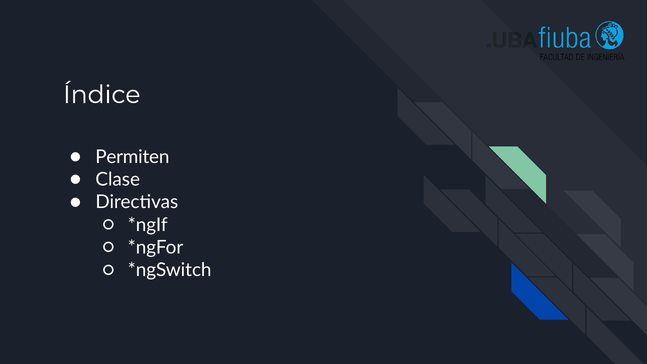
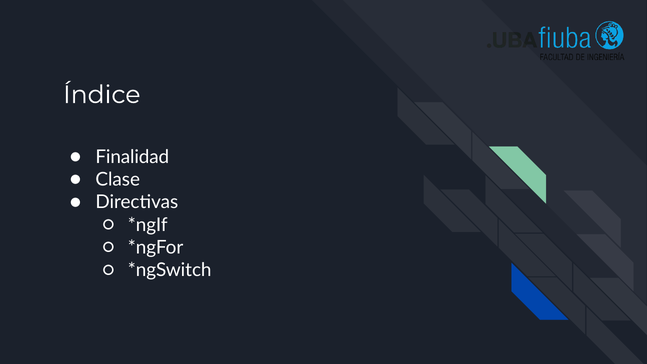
Permiten: Permiten -> Finalidad
